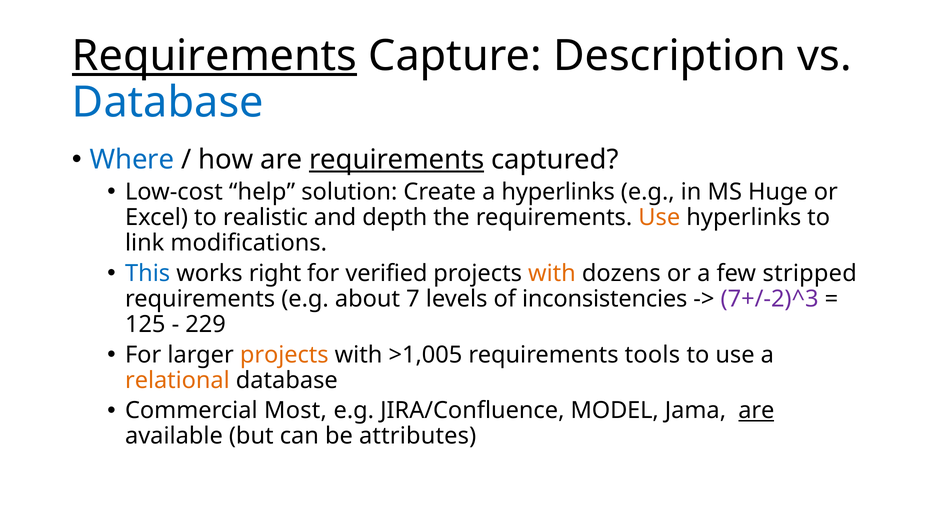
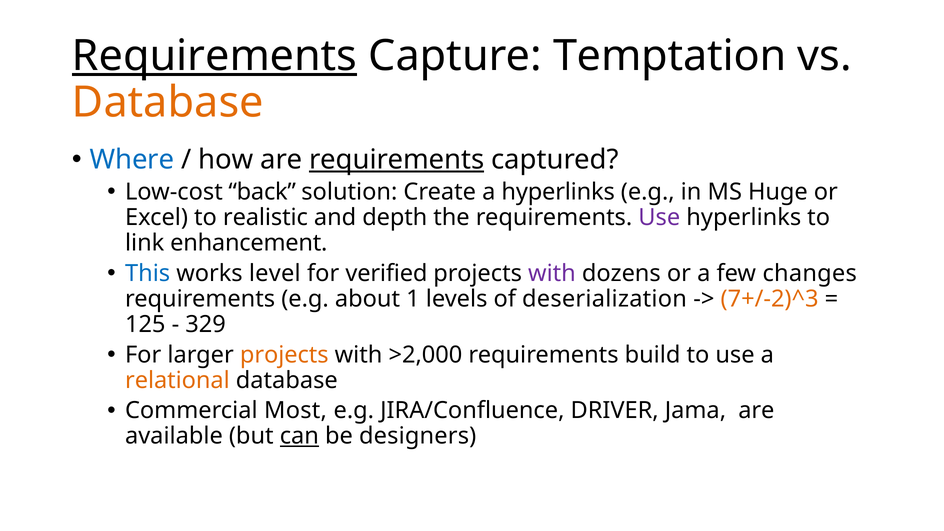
Description: Description -> Temptation
Database at (168, 103) colour: blue -> orange
help: help -> back
Use at (659, 218) colour: orange -> purple
modifications: modifications -> enhancement
right: right -> level
with at (552, 273) colour: orange -> purple
stripped: stripped -> changes
7: 7 -> 1
inconsistencies: inconsistencies -> deserialization
7+/-2)^3 colour: purple -> orange
229: 229 -> 329
>1,005: >1,005 -> >2,000
tools: tools -> build
MODEL: MODEL -> DRIVER
are at (756, 411) underline: present -> none
can underline: none -> present
attributes: attributes -> designers
